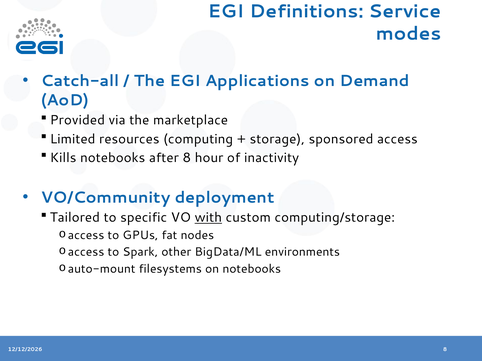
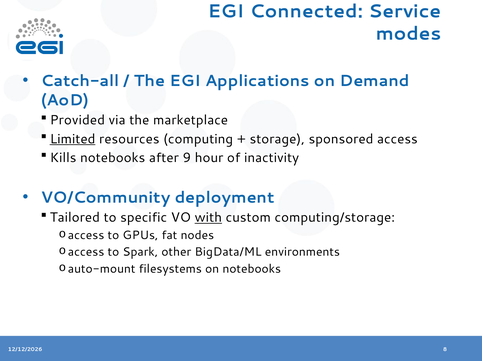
Definitions: Definitions -> Connected
Limited underline: none -> present
after 8: 8 -> 9
